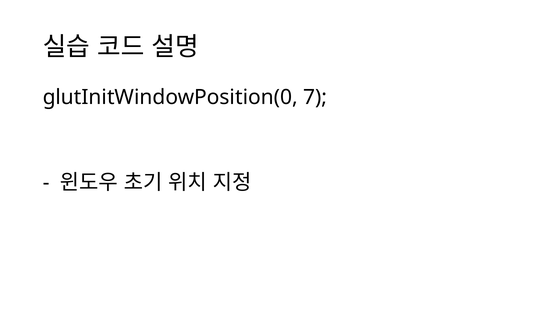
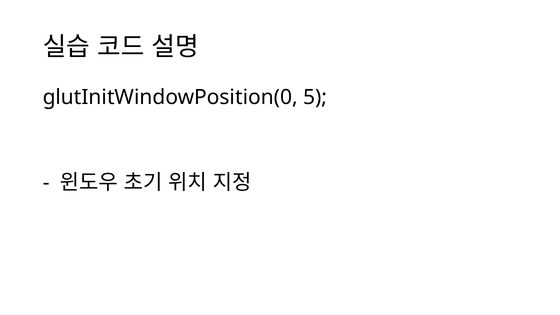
7: 7 -> 5
